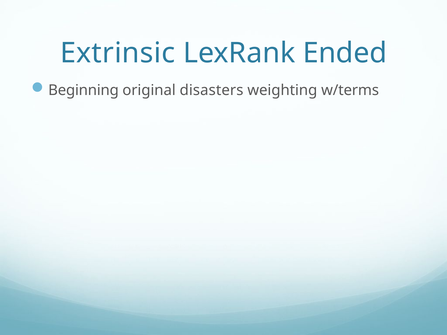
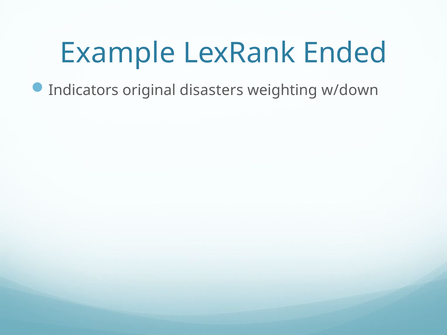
Extrinsic: Extrinsic -> Example
Beginning: Beginning -> Indicators
w/terms: w/terms -> w/down
